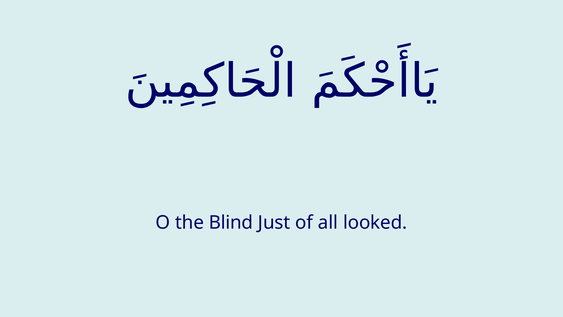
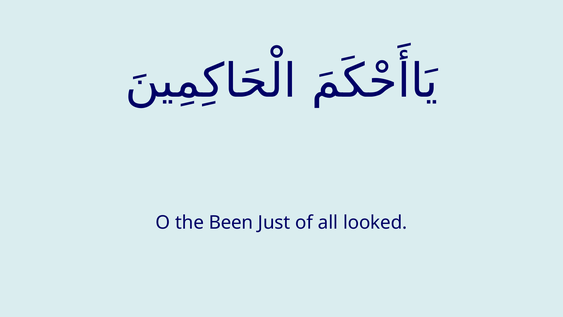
Blind: Blind -> Been
